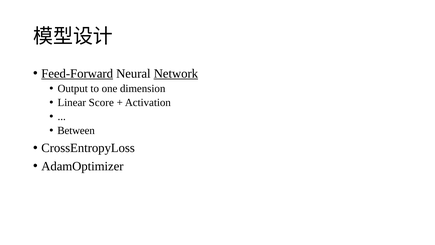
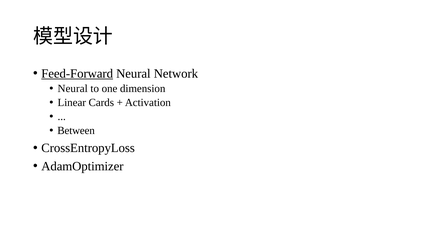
Network underline: present -> none
Output at (73, 89): Output -> Neural
Score: Score -> Cards
